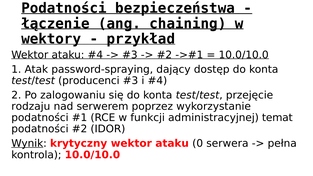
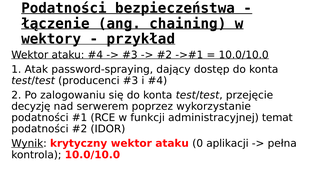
rodzaju: rodzaju -> decyzję
serwera: serwera -> aplikacji
